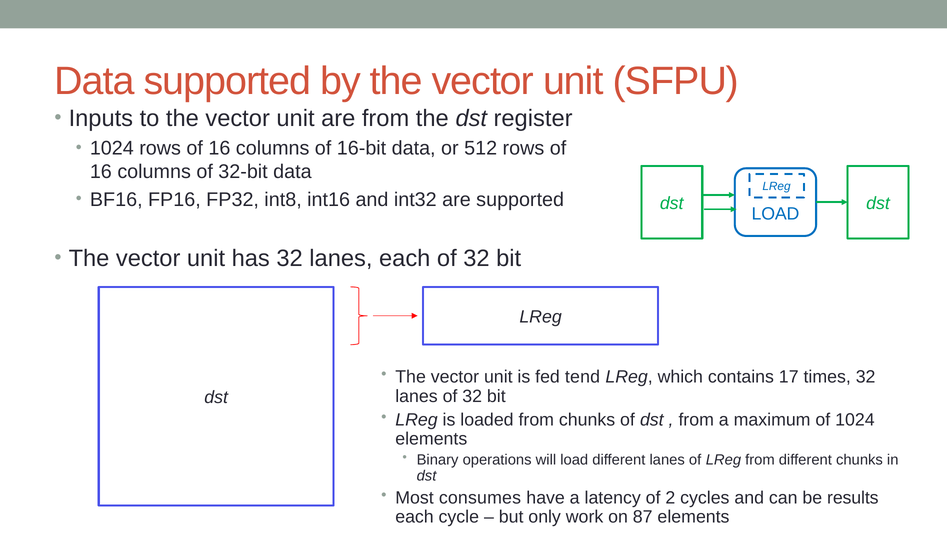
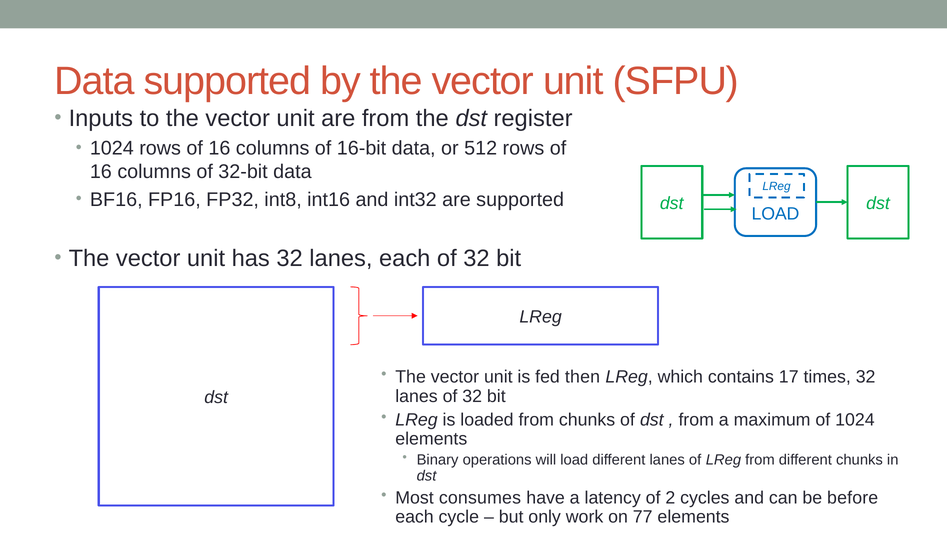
tend: tend -> then
results: results -> before
87: 87 -> 77
